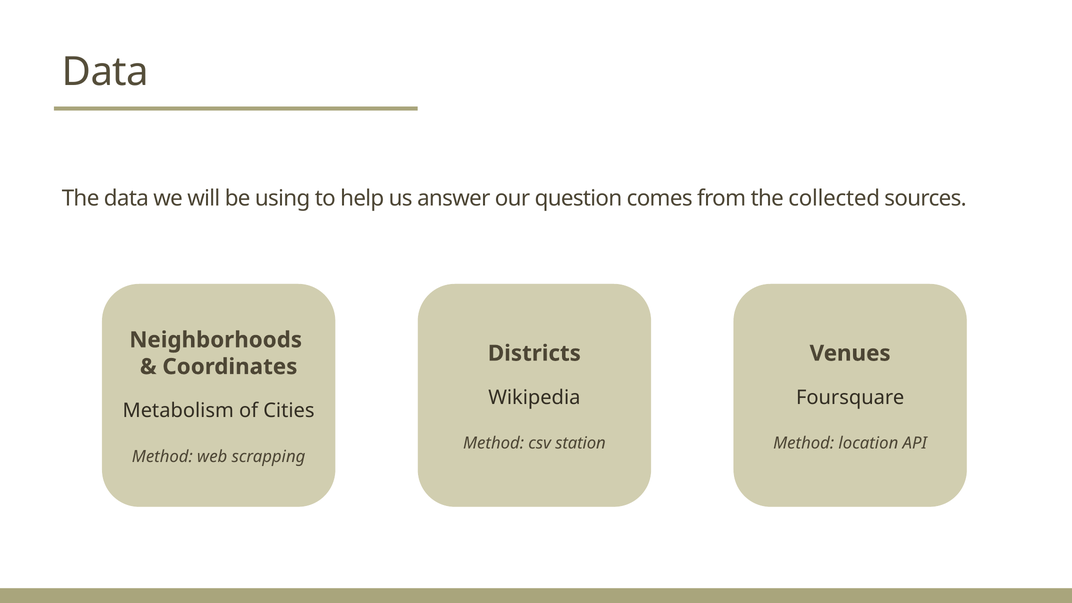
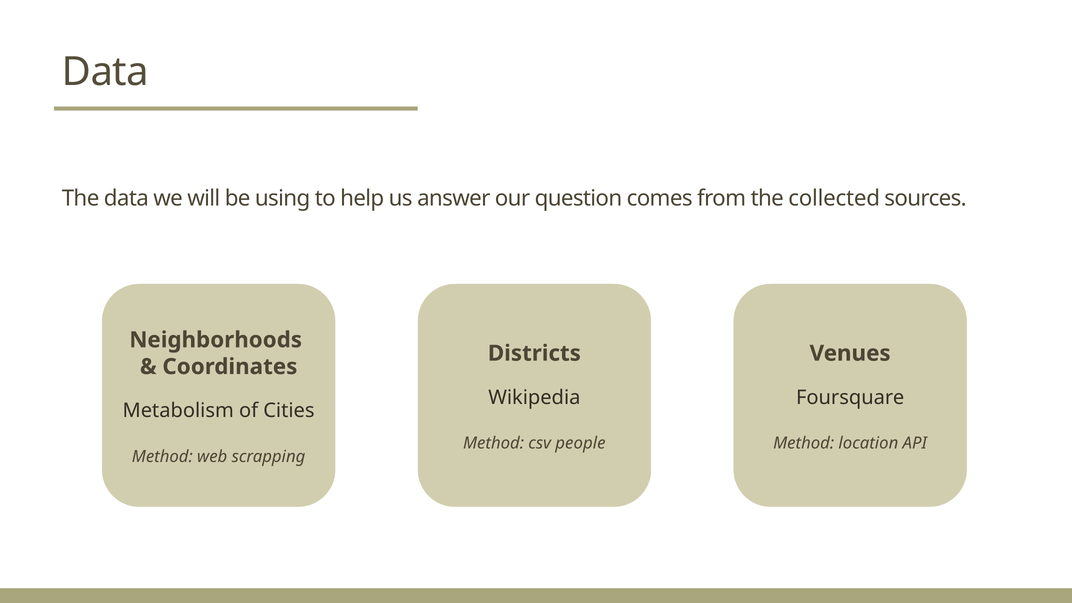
station: station -> people
